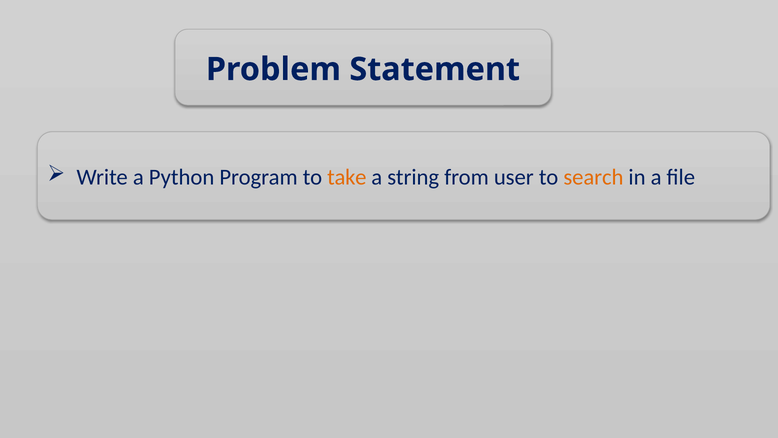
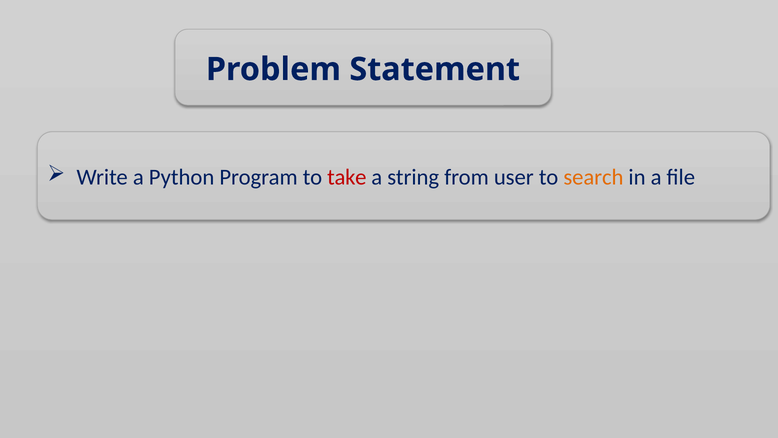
take colour: orange -> red
